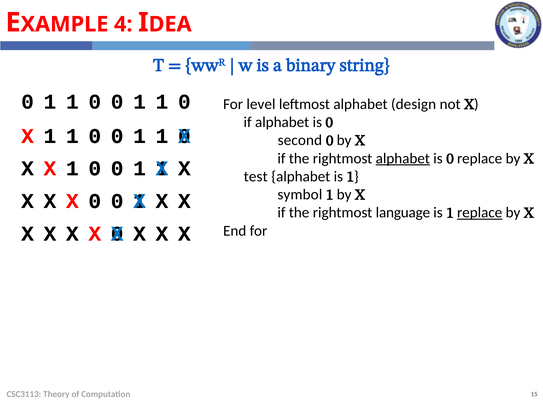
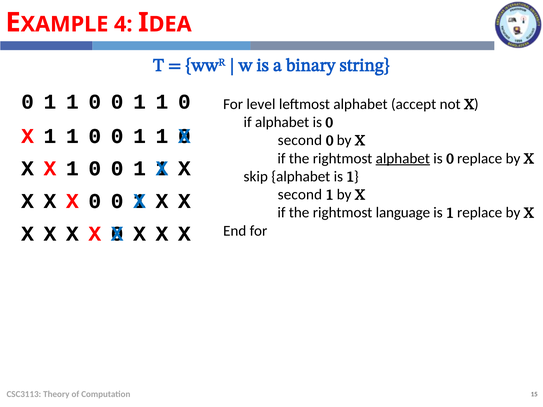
design: design -> accept
test: test -> skip
symbol at (300, 195): symbol -> second
replace at (480, 213) underline: present -> none
